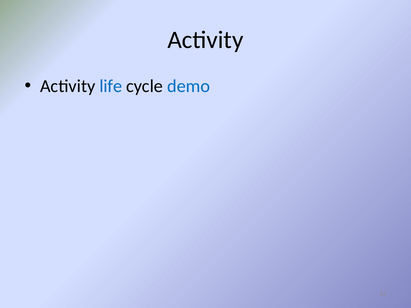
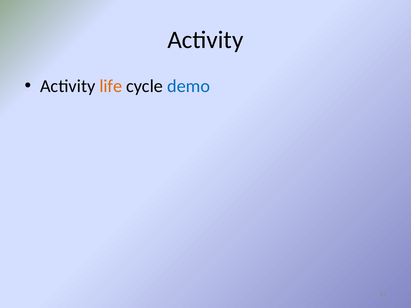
life colour: blue -> orange
